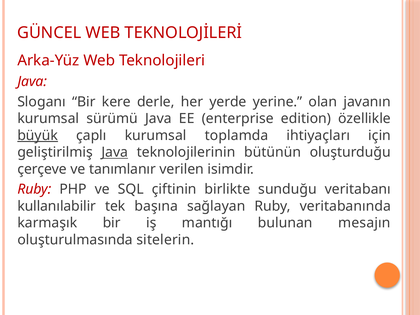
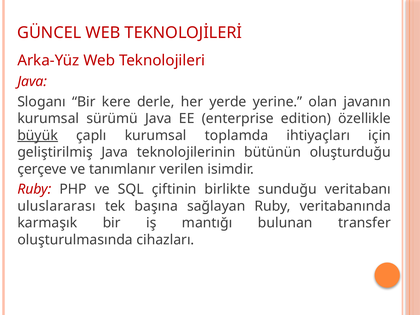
Java at (115, 152) underline: present -> none
kullanılabilir: kullanılabilir -> uluslararası
mesajın: mesajın -> transfer
sitelerin: sitelerin -> cihazları
